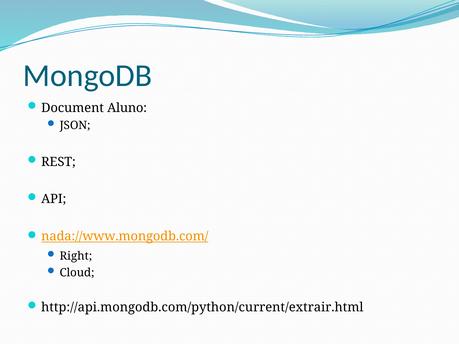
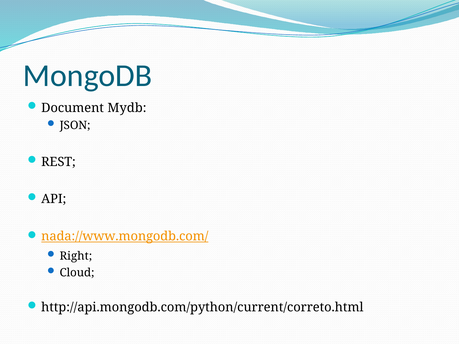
Aluno: Aluno -> Mydb
http://api.mongodb.com/python/current/extrair.html: http://api.mongodb.com/python/current/extrair.html -> http://api.mongodb.com/python/current/correto.html
